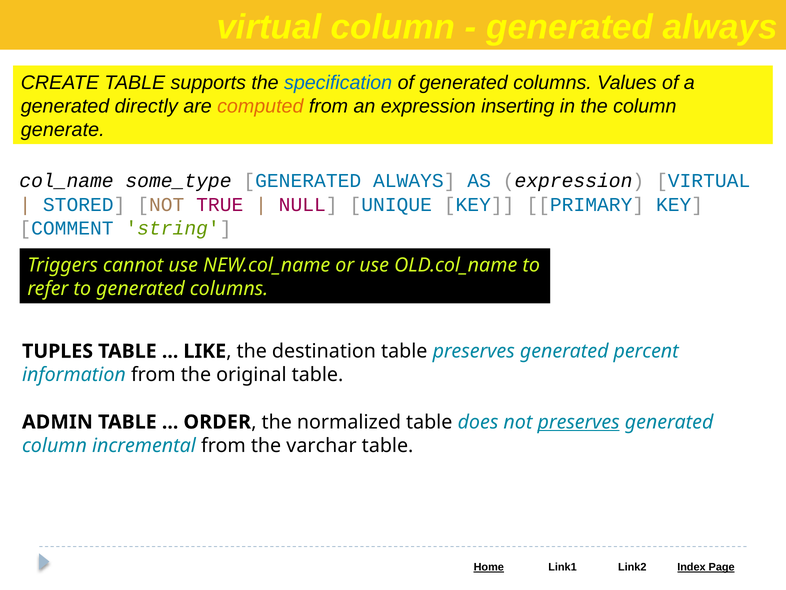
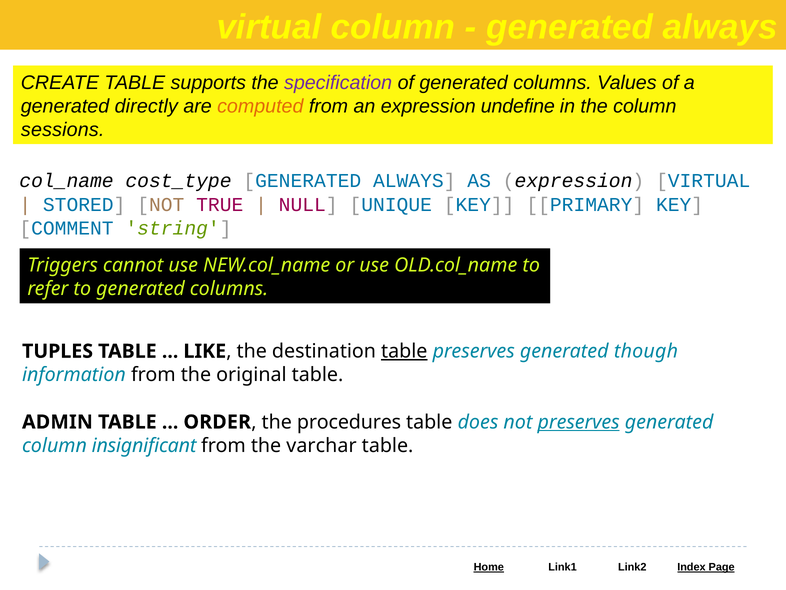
specification colour: blue -> purple
inserting: inserting -> undefine
generate: generate -> sessions
some_type: some_type -> cost_type
table at (404, 351) underline: none -> present
percent: percent -> though
normalized: normalized -> procedures
incremental: incremental -> insignificant
